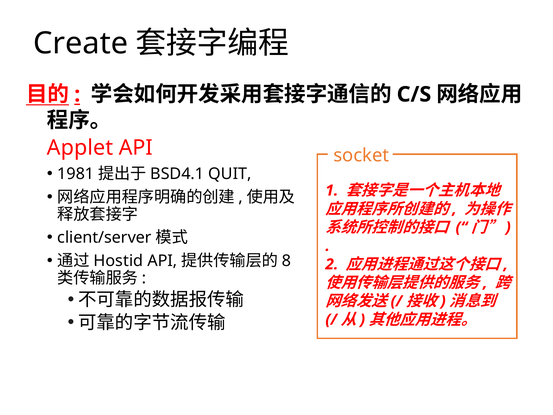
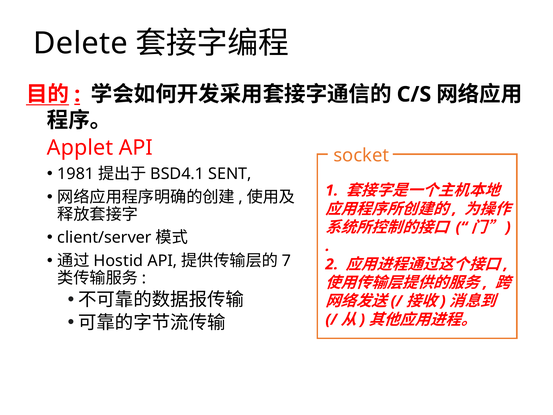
Create: Create -> Delete
QUIT: QUIT -> SENT
8: 8 -> 7
